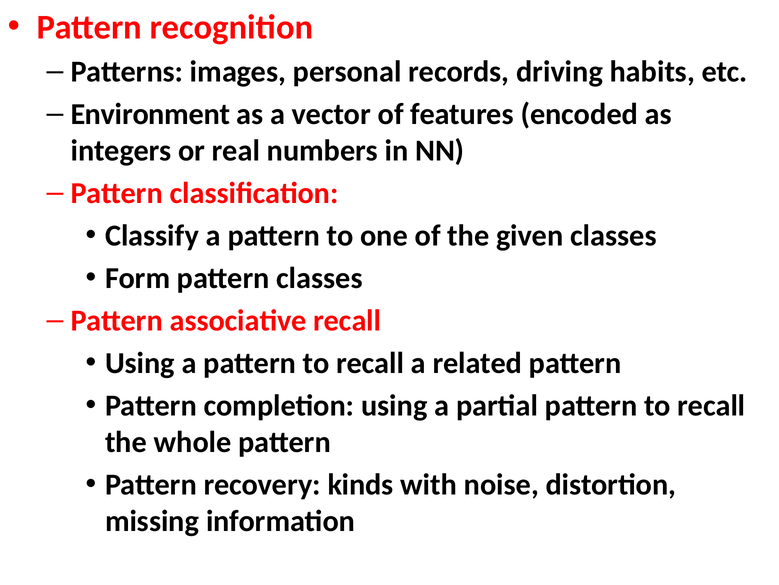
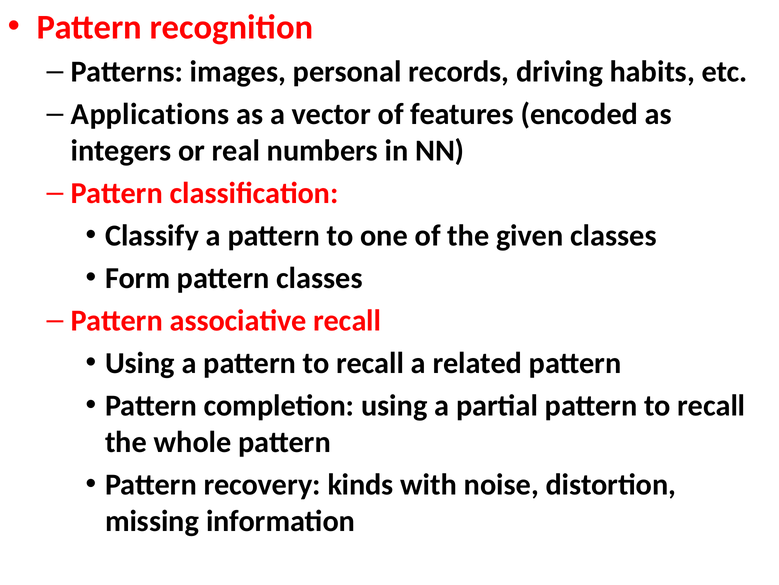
Environment: Environment -> Applications
